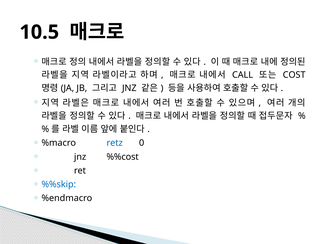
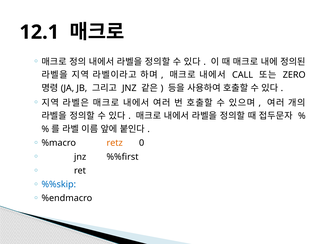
10.5: 10.5 -> 12.1
COST: COST -> ZERO
retz colour: blue -> orange
%%cost: %%cost -> %%first
